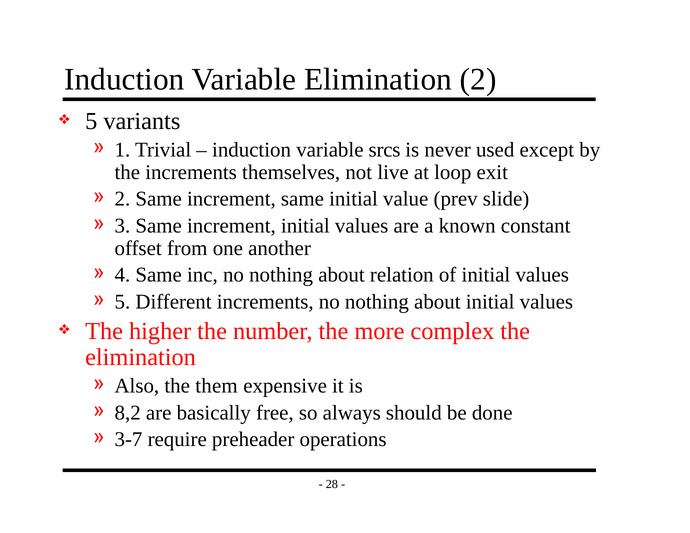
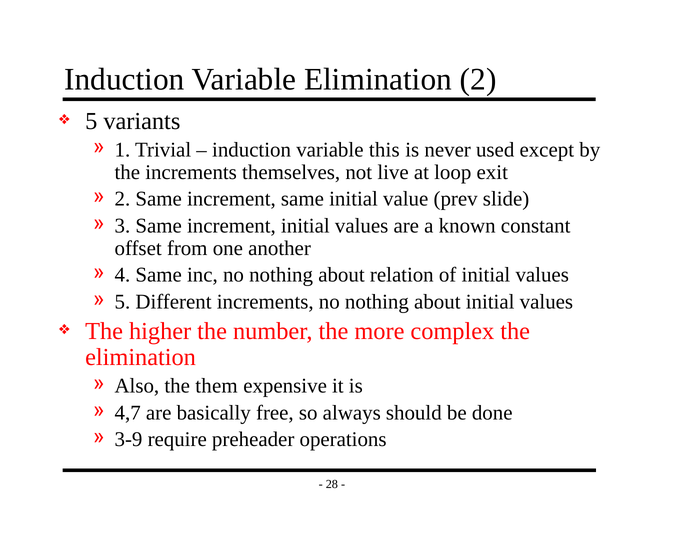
srcs: srcs -> this
8,2: 8,2 -> 4,7
3-7: 3-7 -> 3-9
